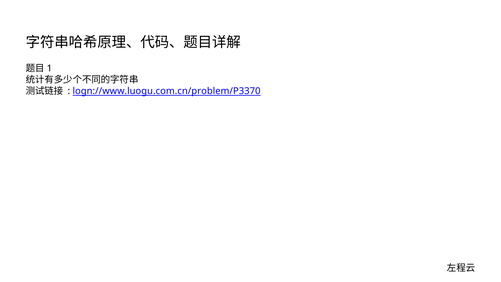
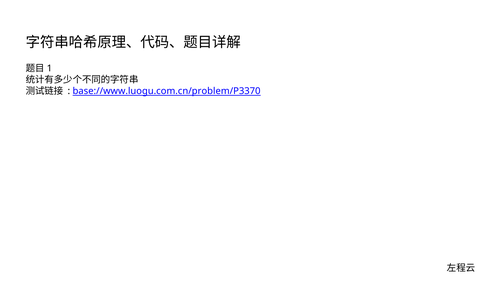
logn://www.luogu.com.cn/problem/P3370: logn://www.luogu.com.cn/problem/P3370 -> base://www.luogu.com.cn/problem/P3370
